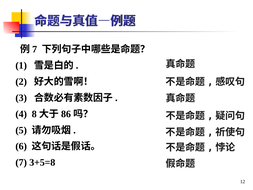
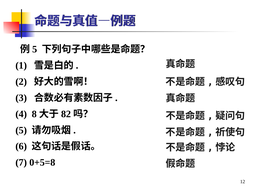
7 at (35, 49): 7 -> 5
86: 86 -> 82
3+5=8: 3+5=8 -> 0+5=8
